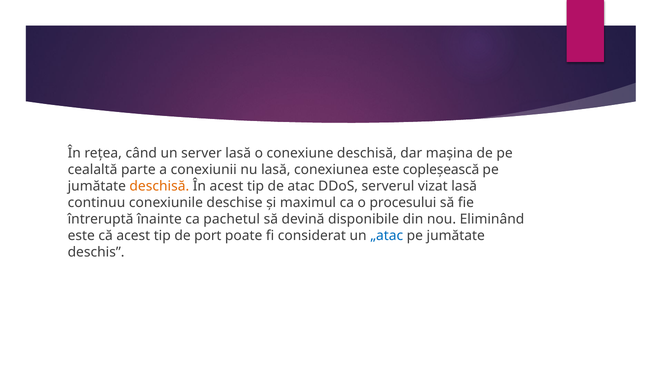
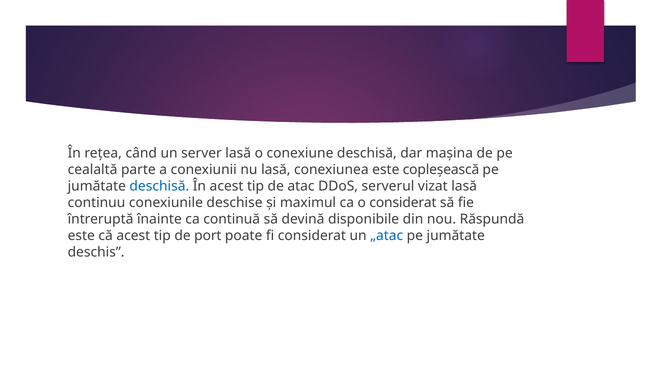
deschisă at (159, 186) colour: orange -> blue
o procesului: procesului -> considerat
pachetul: pachetul -> continuă
Eliminând: Eliminând -> Răspundă
